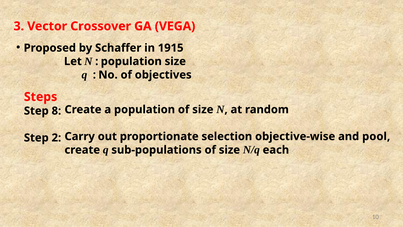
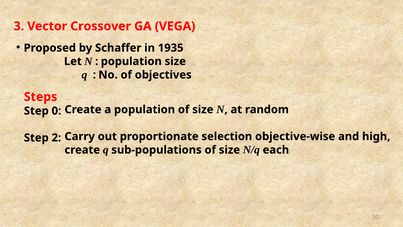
1915: 1915 -> 1935
8: 8 -> 0
pool: pool -> high
